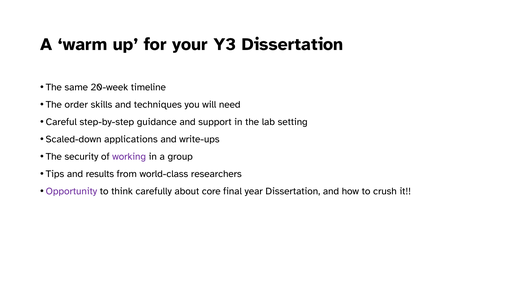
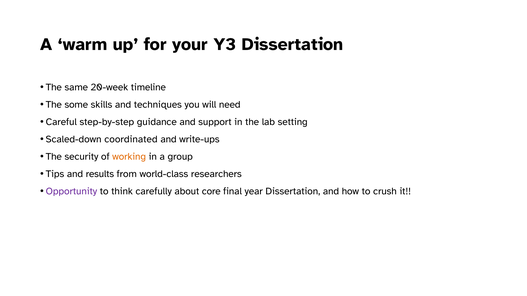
order: order -> some
applications: applications -> coordinated
working colour: purple -> orange
